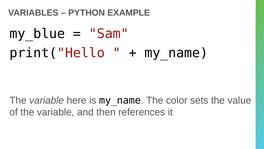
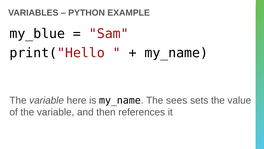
color: color -> sees
